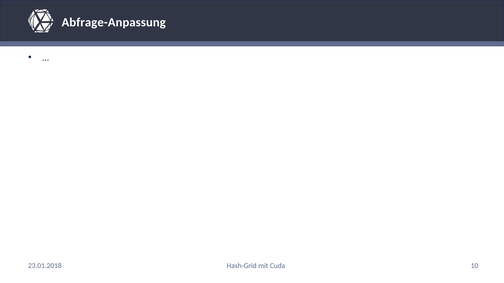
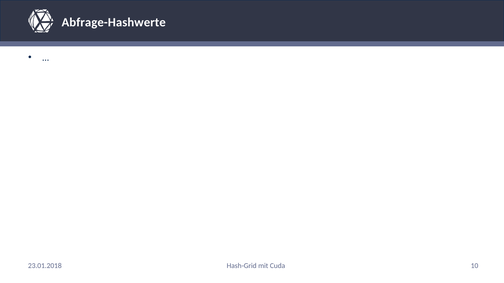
Abfrage-Anpassung: Abfrage-Anpassung -> Abfrage-Hashwerte
